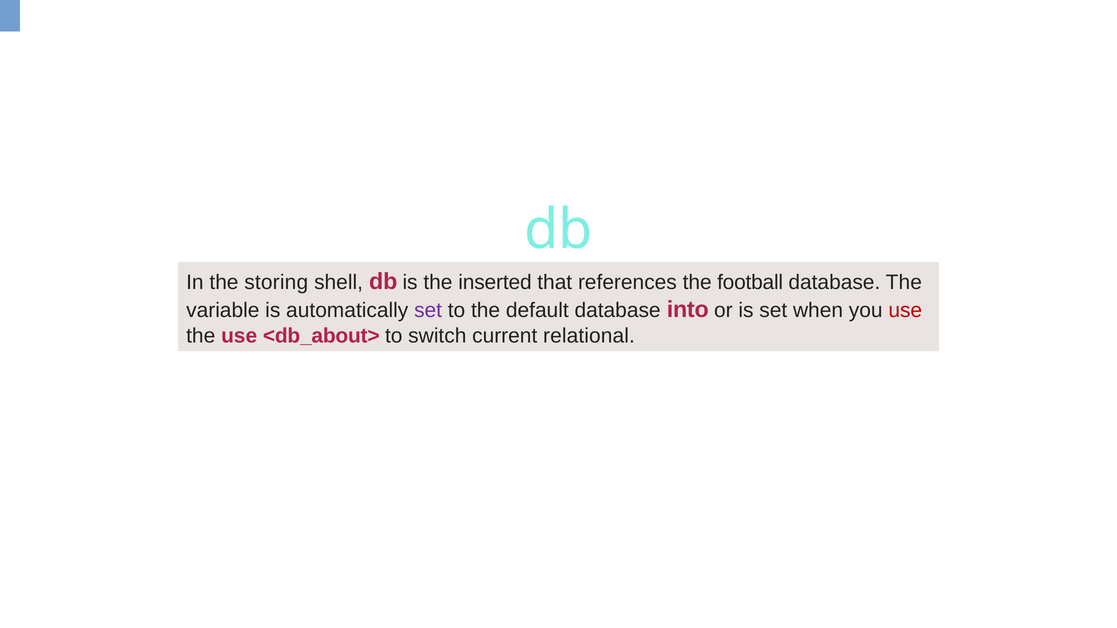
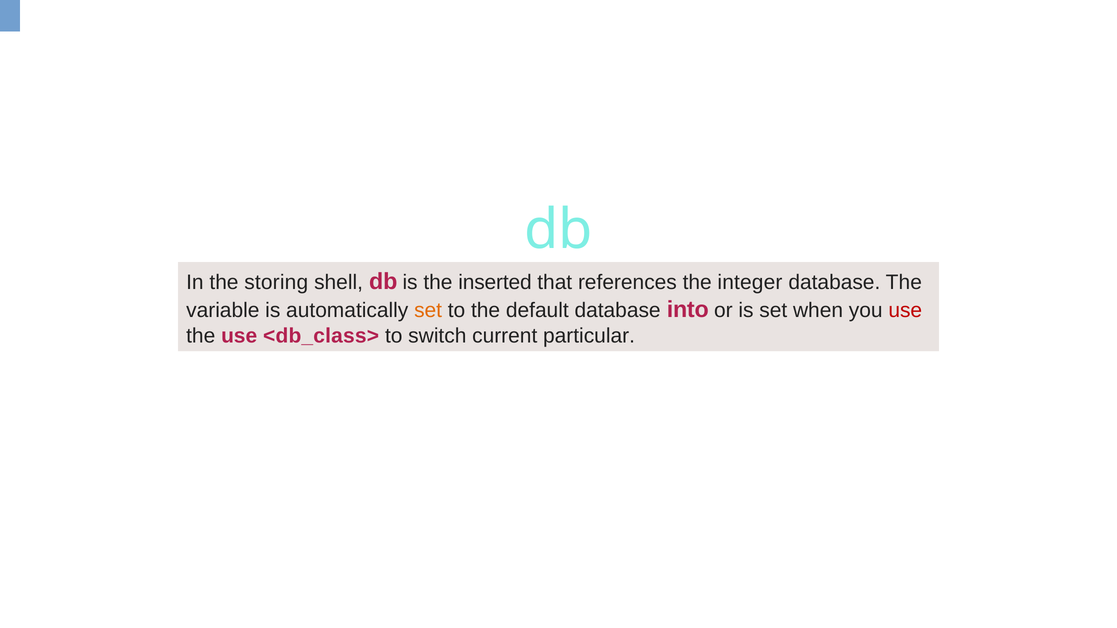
football: football -> integer
set at (428, 311) colour: purple -> orange
<db_about>: <db_about> -> <db_class>
relational: relational -> particular
